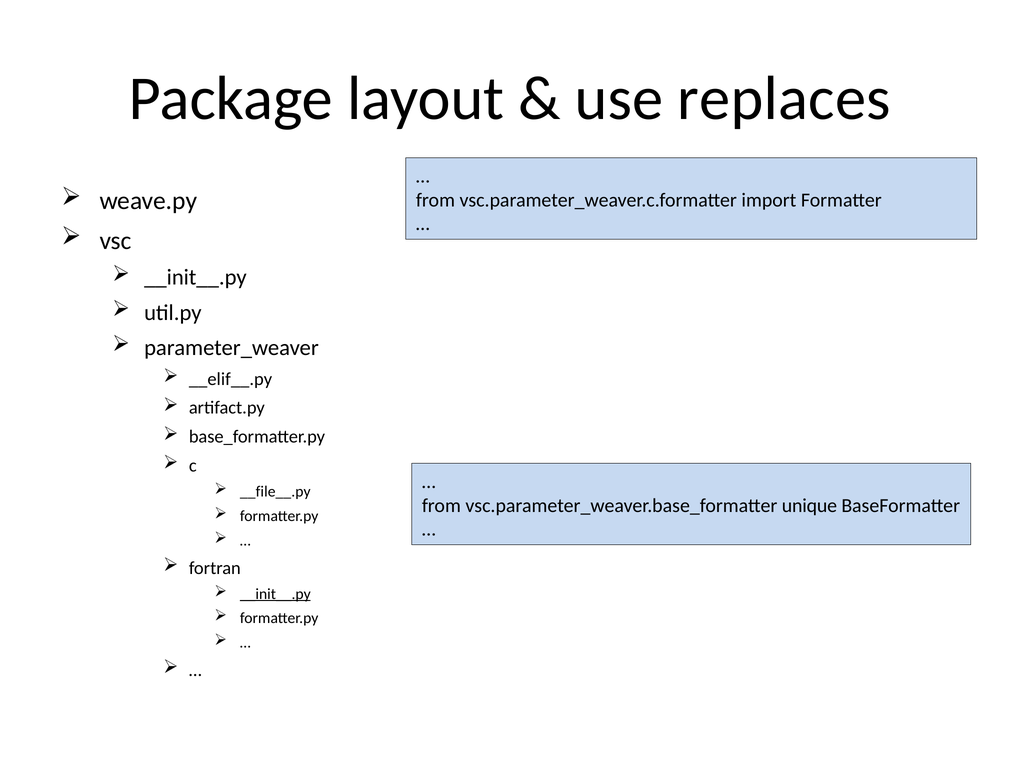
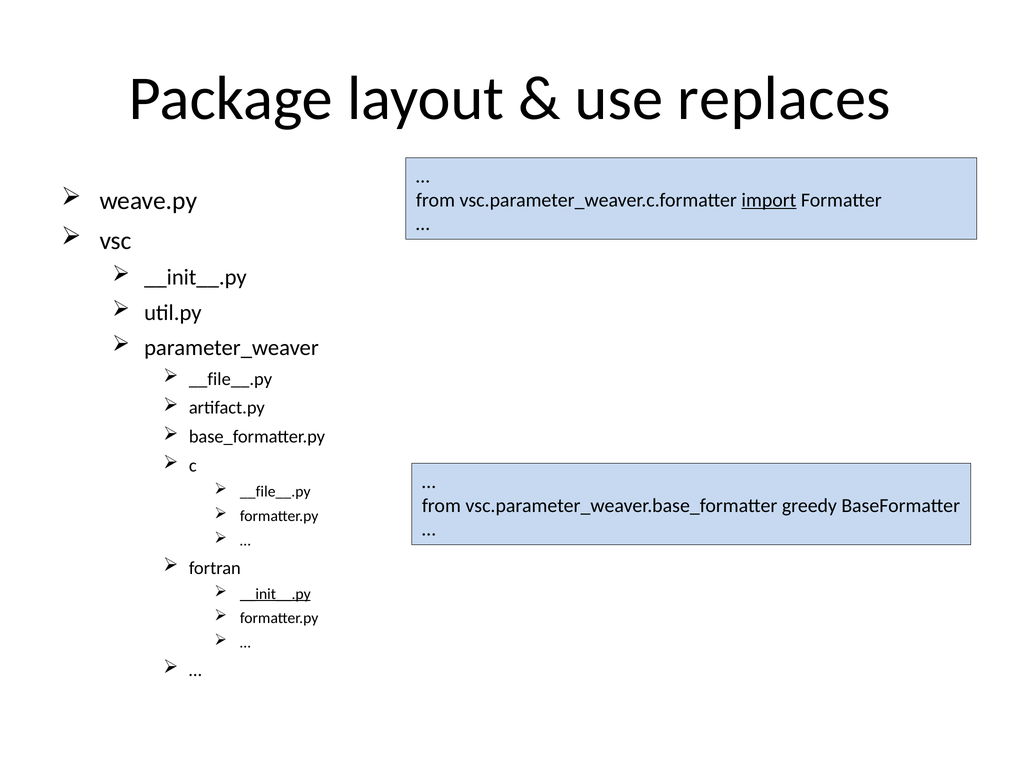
import underline: none -> present
__elif__.py at (231, 379): __elif__.py -> __file__.py
unique: unique -> greedy
